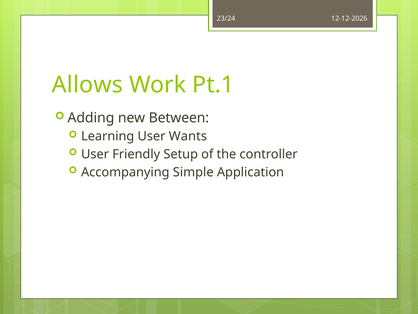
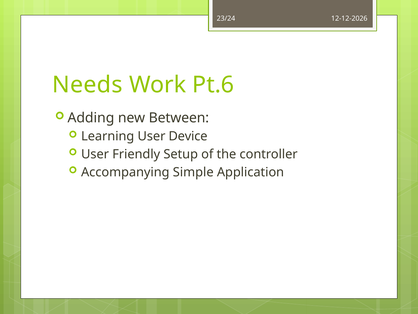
Allows: Allows -> Needs
Pt.1: Pt.1 -> Pt.6
Wants: Wants -> Device
